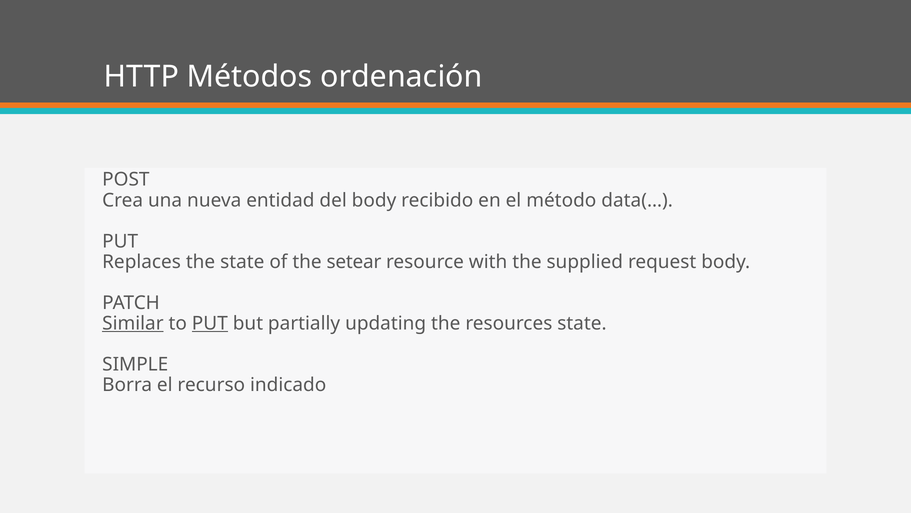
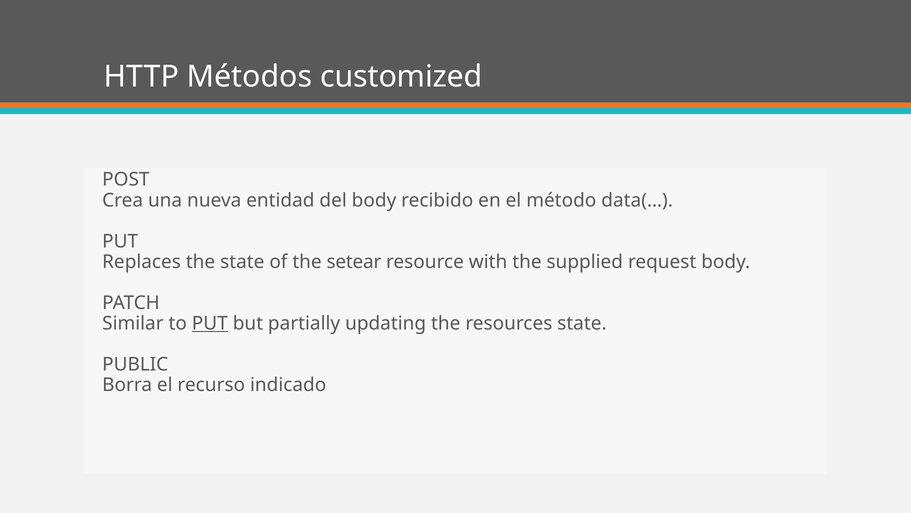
ordenación: ordenación -> customized
Similar underline: present -> none
SIMPLE: SIMPLE -> PUBLIC
